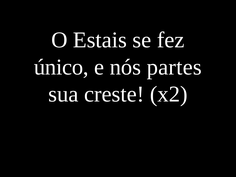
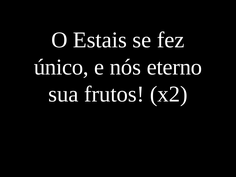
partes: partes -> eterno
creste: creste -> frutos
